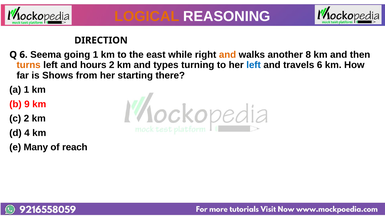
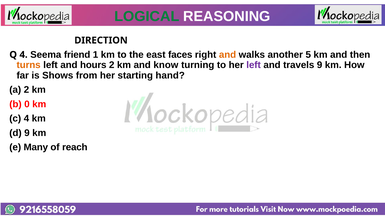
LOGICAL colour: orange -> green
Q 6: 6 -> 4
going: going -> friend
while: while -> faces
8: 8 -> 5
types: types -> know
left at (254, 65) colour: blue -> purple
travels 6: 6 -> 9
there: there -> hand
1 at (26, 90): 1 -> 2
9: 9 -> 0
c 2: 2 -> 4
d 4: 4 -> 9
